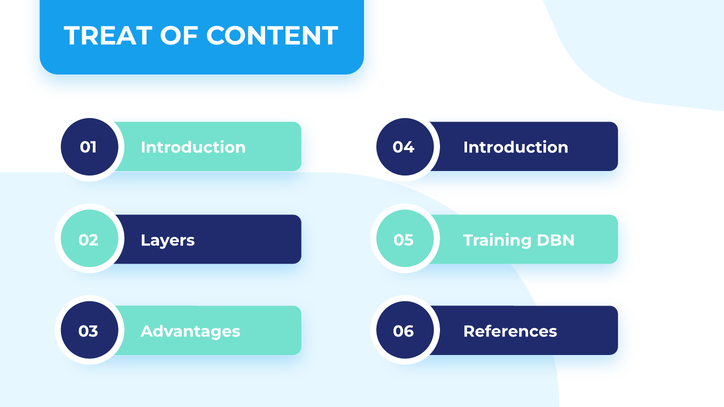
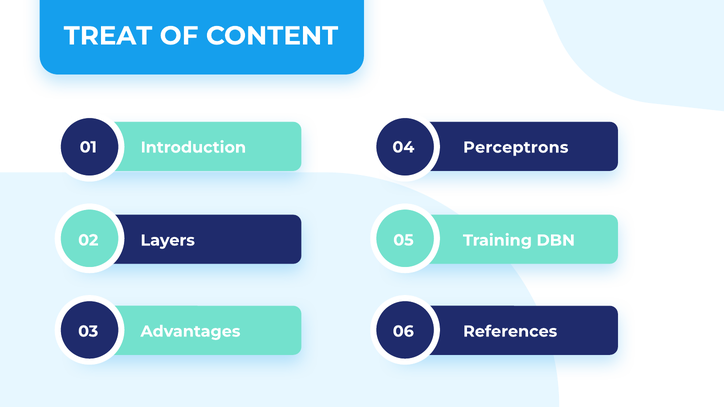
Introduction at (516, 148): Introduction -> Perceptrons
